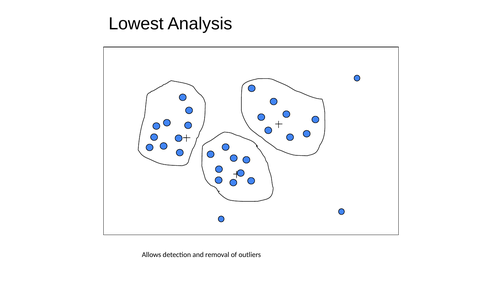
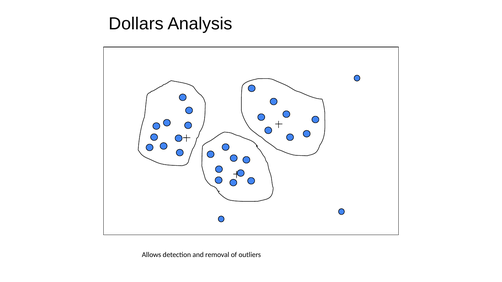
Lowest: Lowest -> Dollars
